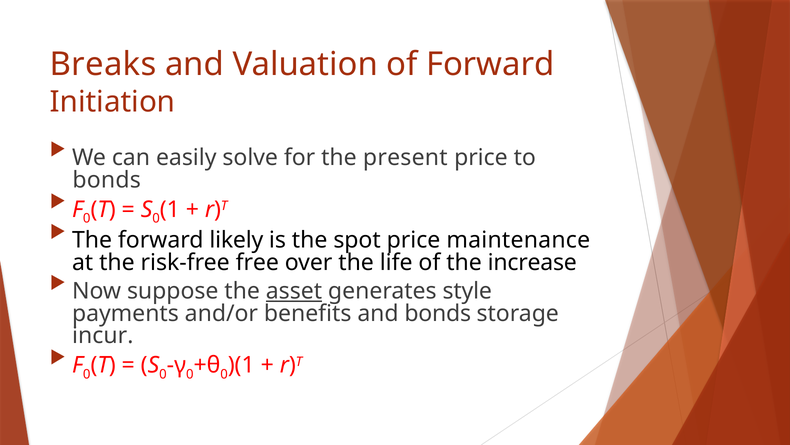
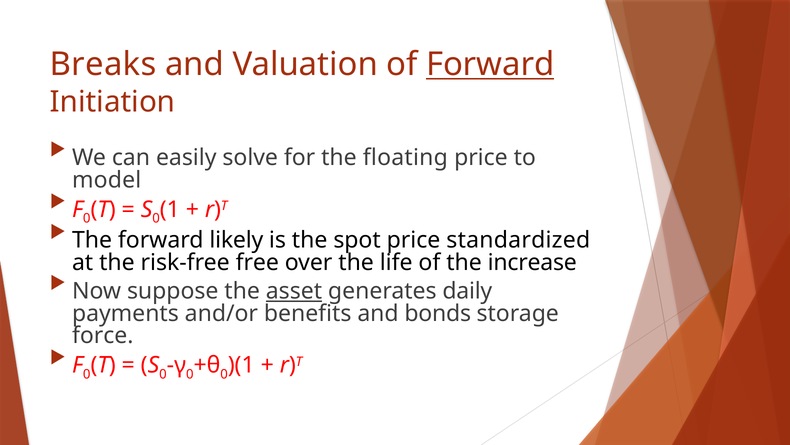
Forward at (490, 64) underline: none -> present
present: present -> floating
bonds at (107, 180): bonds -> model
maintenance: maintenance -> standardized
style: style -> daily
incur: incur -> force
